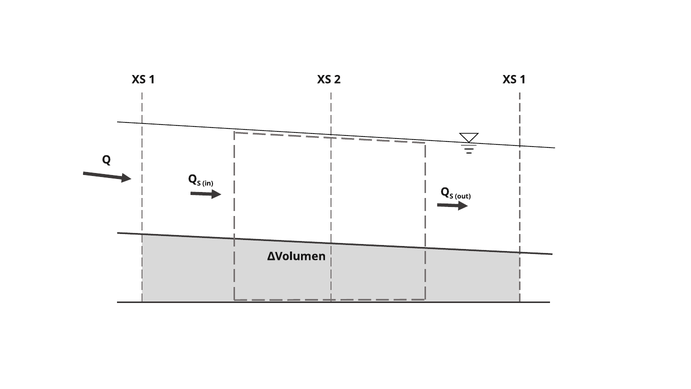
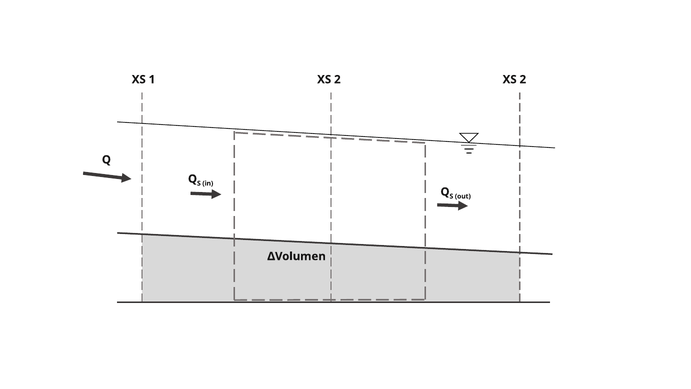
1 XS 1: 1 -> 2
